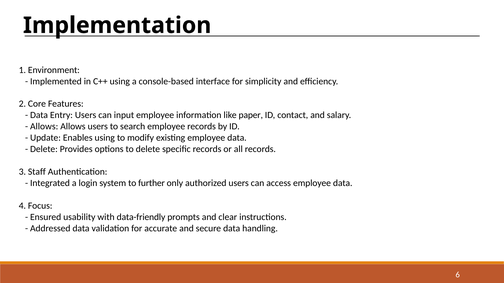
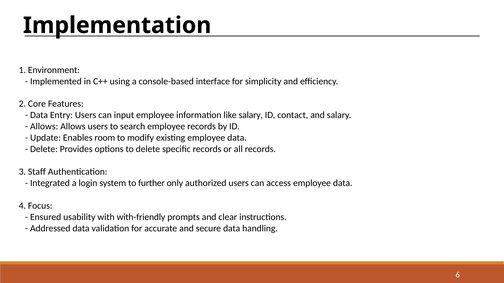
like paper: paper -> salary
Enables using: using -> room
data-friendly: data-friendly -> with-friendly
